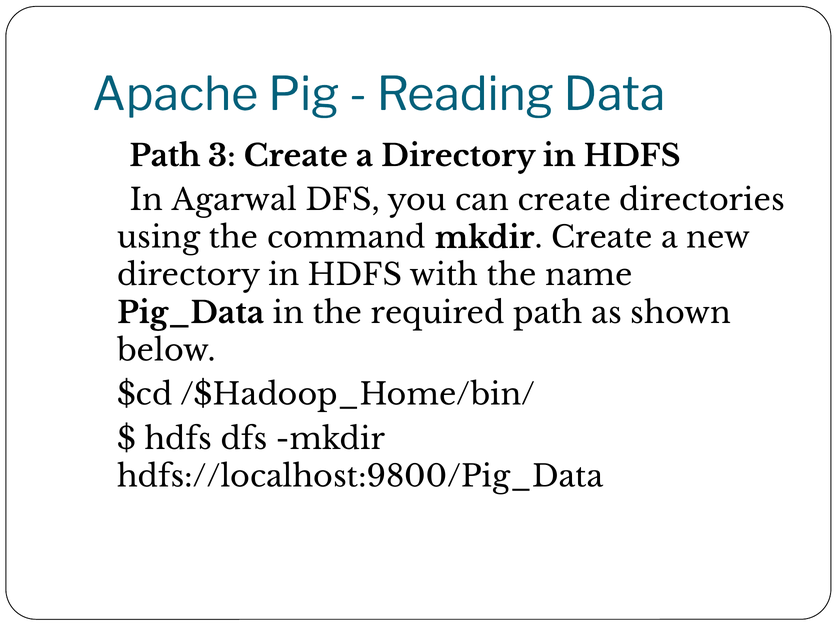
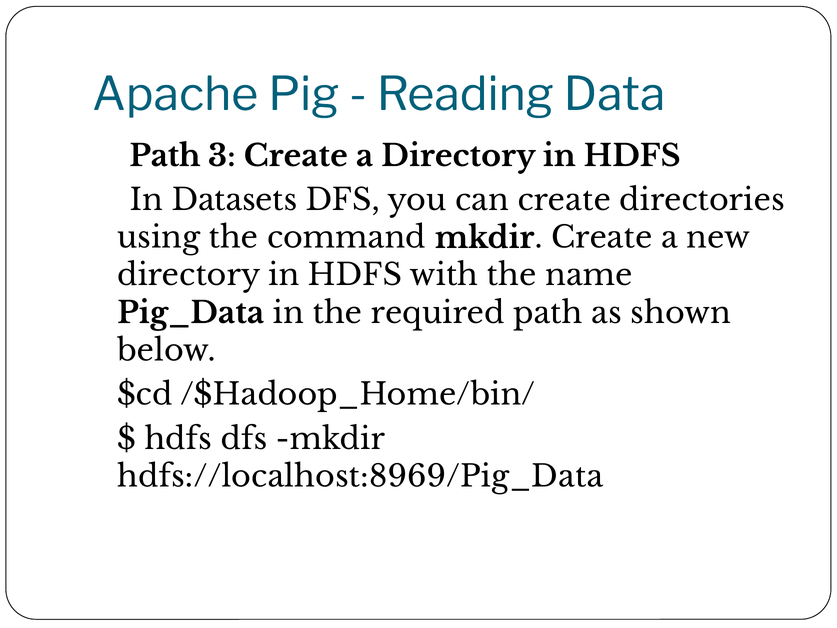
Agarwal: Agarwal -> Datasets
hdfs://localhost:9800/Pig_Data: hdfs://localhost:9800/Pig_Data -> hdfs://localhost:8969/Pig_Data
